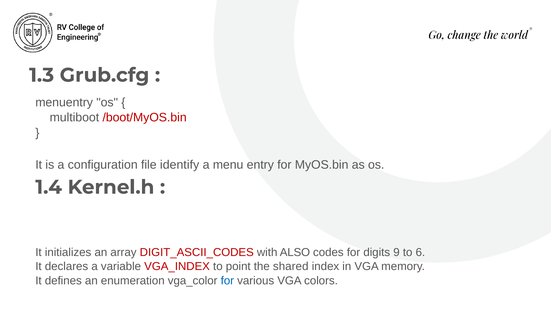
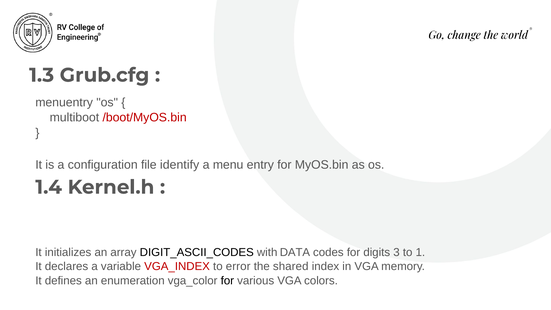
DIGIT_ASCII_CODES colour: red -> black
ALSO: ALSO -> DATA
9: 9 -> 3
6: 6 -> 1
point: point -> error
for at (227, 281) colour: blue -> black
